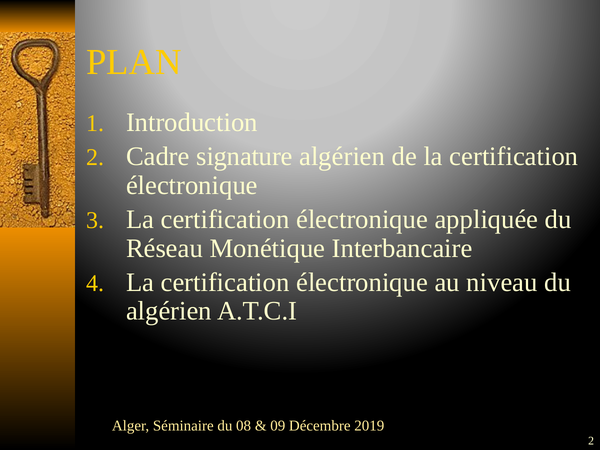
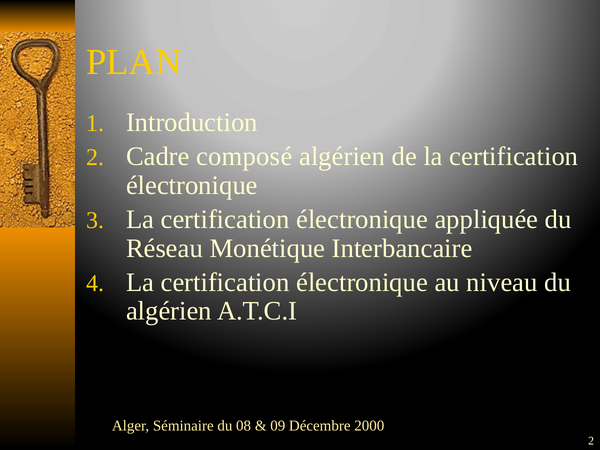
signature: signature -> composé
2019: 2019 -> 2000
